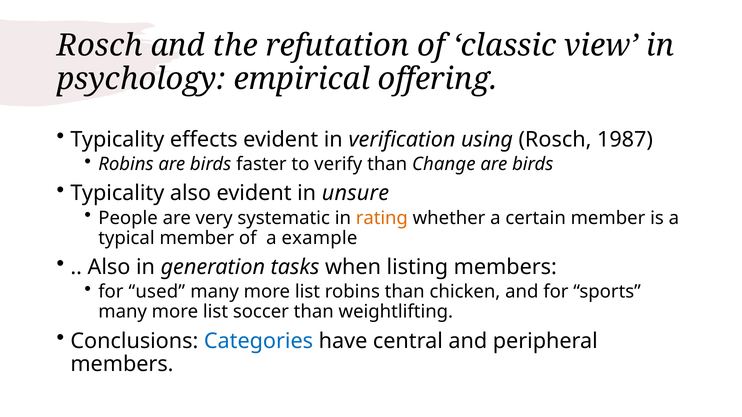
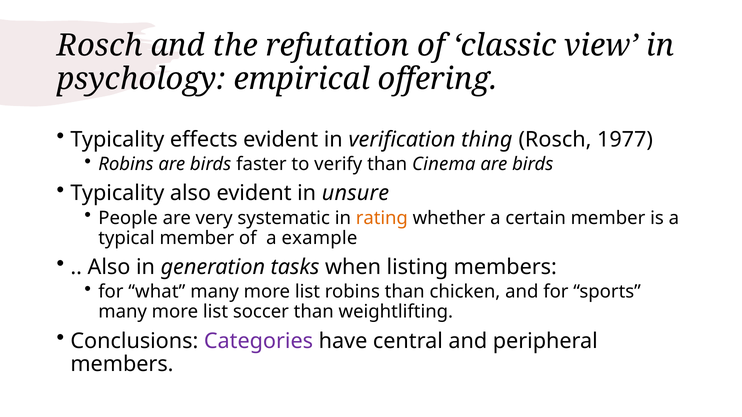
using: using -> thing
1987: 1987 -> 1977
Change: Change -> Cinema
used: used -> what
Categories colour: blue -> purple
